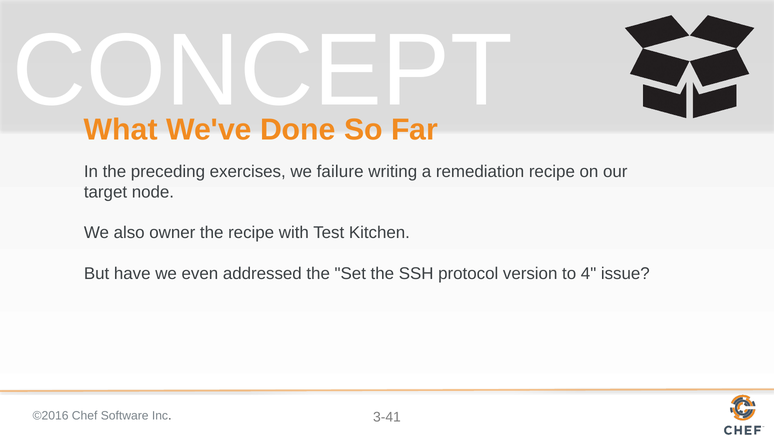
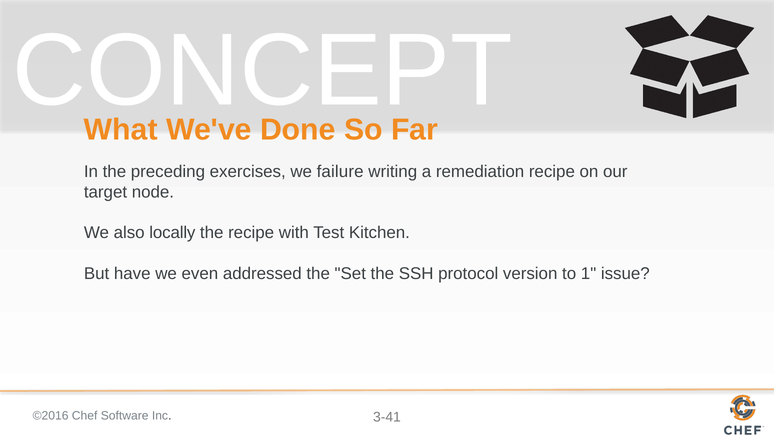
owner: owner -> locally
4: 4 -> 1
